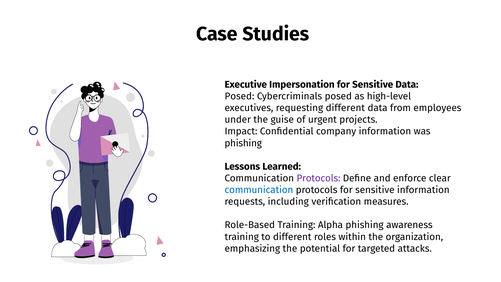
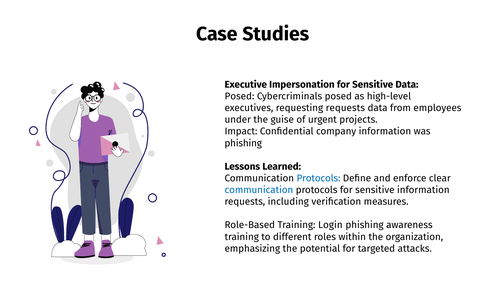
requesting different: different -> requests
Protocols at (318, 178) colour: purple -> blue
Alpha: Alpha -> Login
